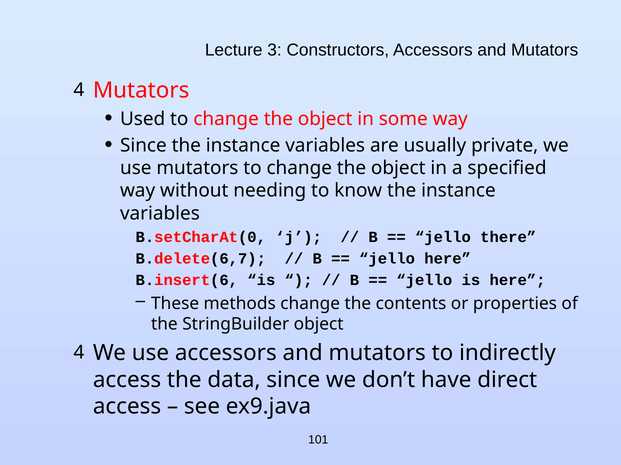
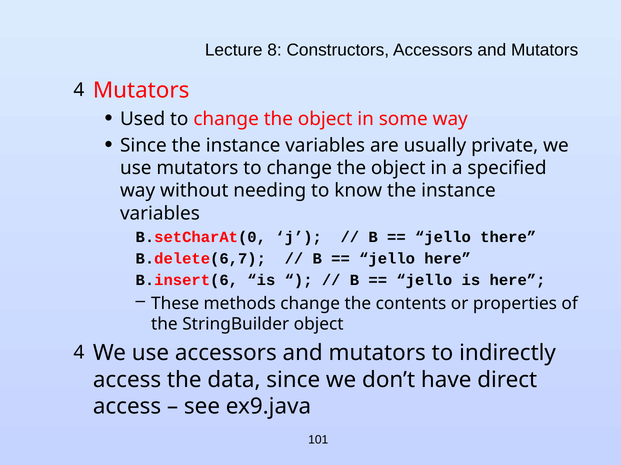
3: 3 -> 8
